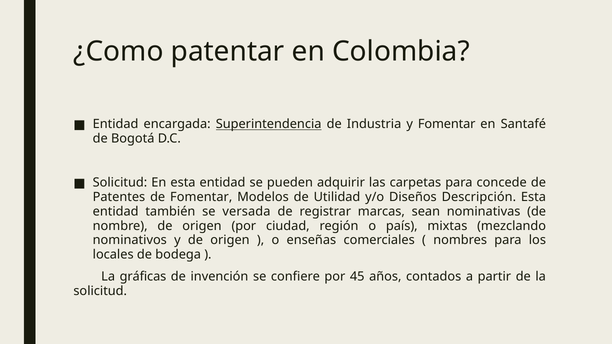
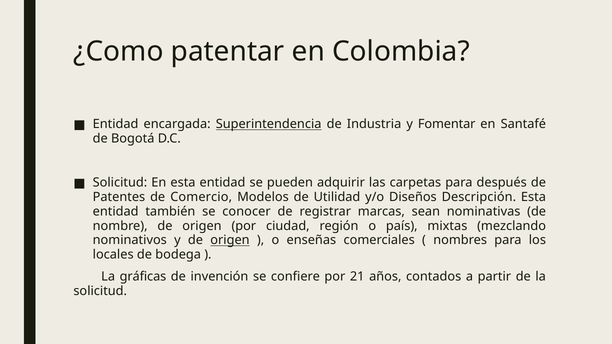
concede: concede -> después
de Fomentar: Fomentar -> Comercio
versada: versada -> conocer
origen at (230, 240) underline: none -> present
45: 45 -> 21
